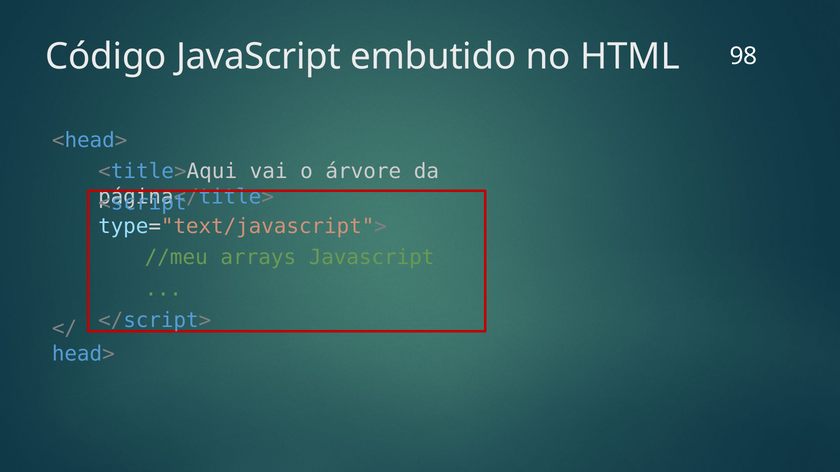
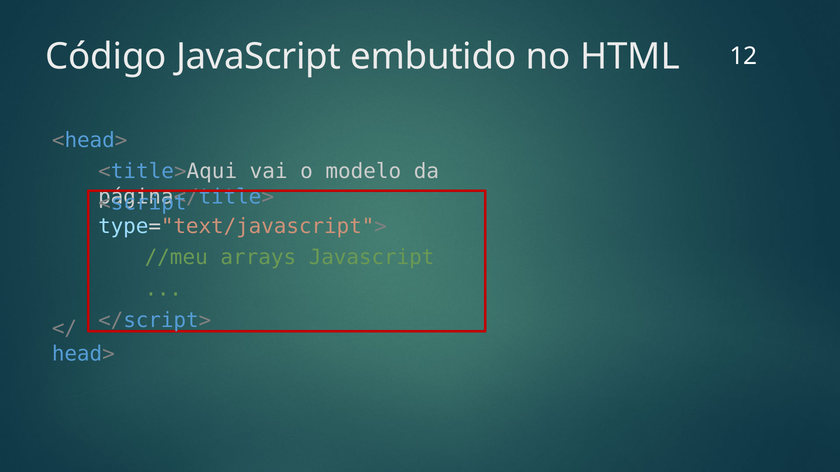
98: 98 -> 12
árvore: árvore -> modelo
